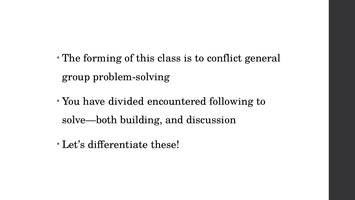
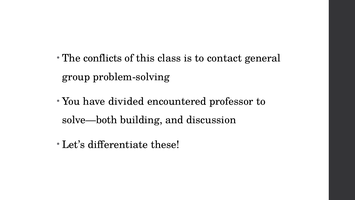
forming: forming -> conflicts
conflict: conflict -> contact
following: following -> professor
